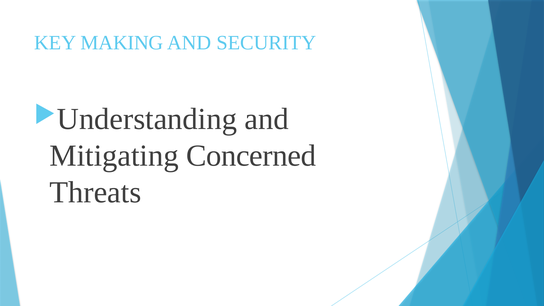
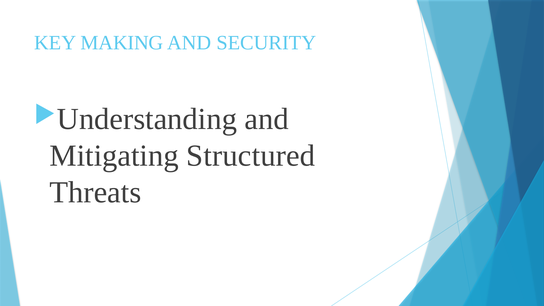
Concerned: Concerned -> Structured
